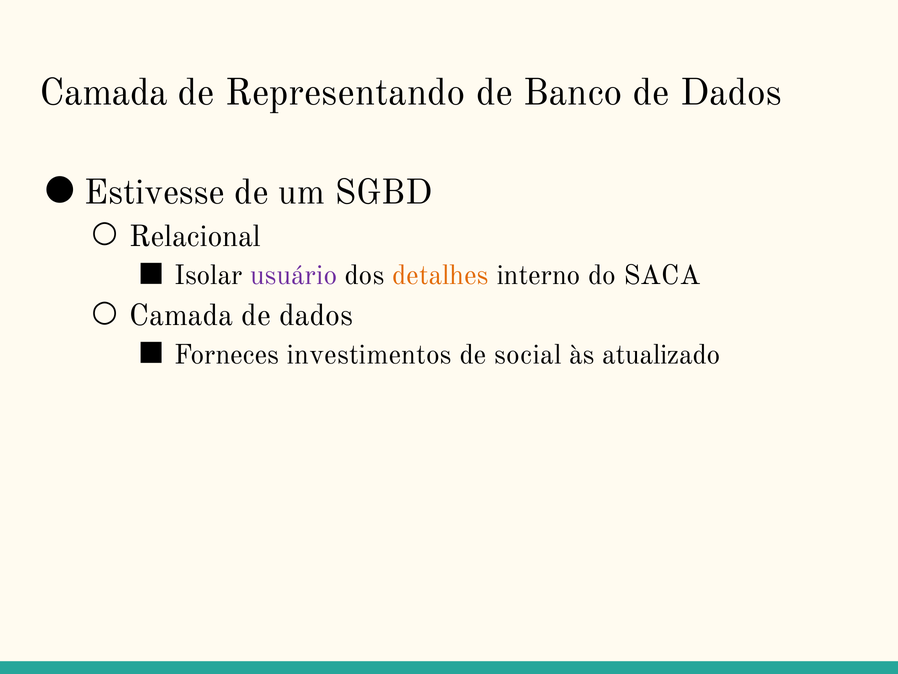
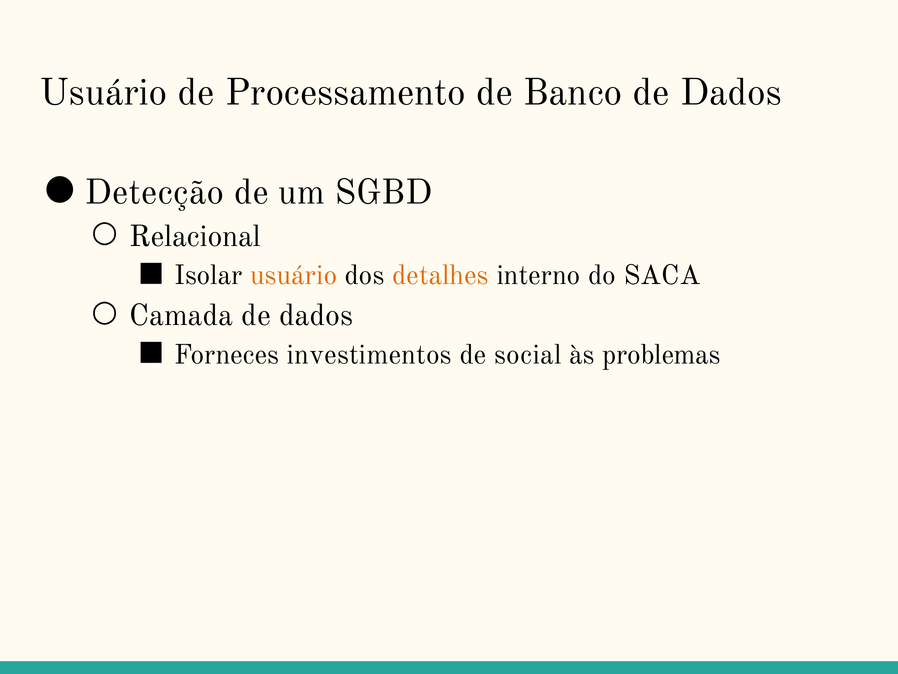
Camada at (104, 92): Camada -> Usuário
Representando: Representando -> Processamento
Estivesse: Estivesse -> Detecção
usuário at (294, 275) colour: purple -> orange
atualizado: atualizado -> problemas
